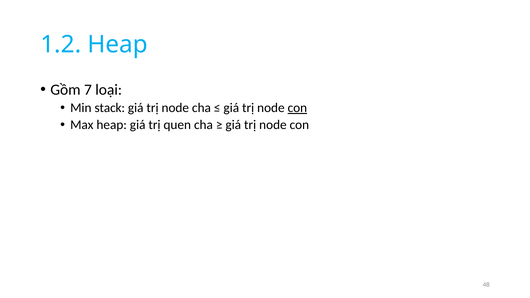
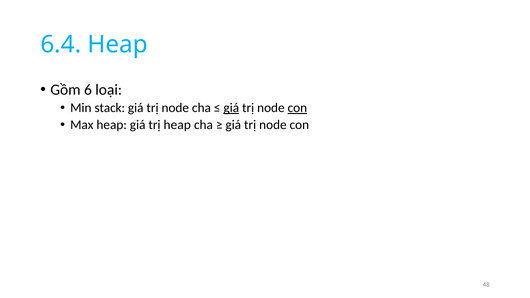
1.2: 1.2 -> 6.4
7: 7 -> 6
giá at (231, 108) underline: none -> present
trị quen: quen -> heap
